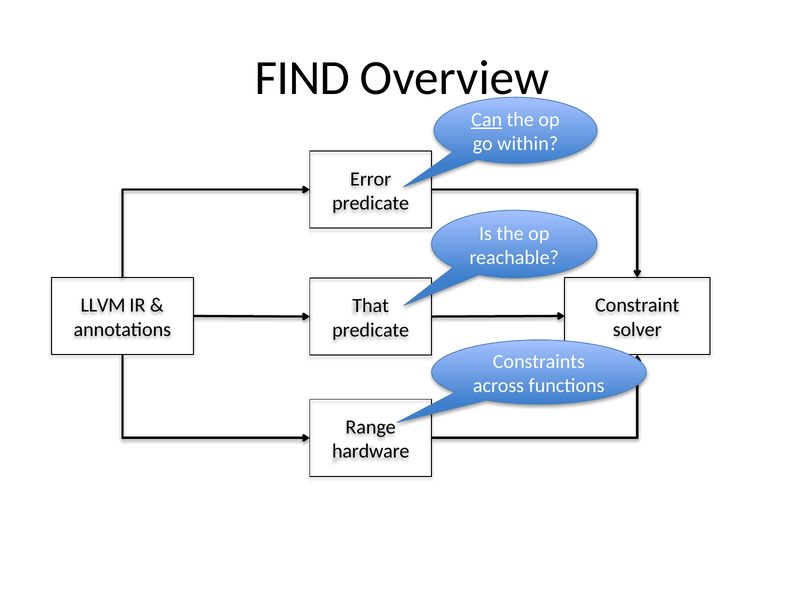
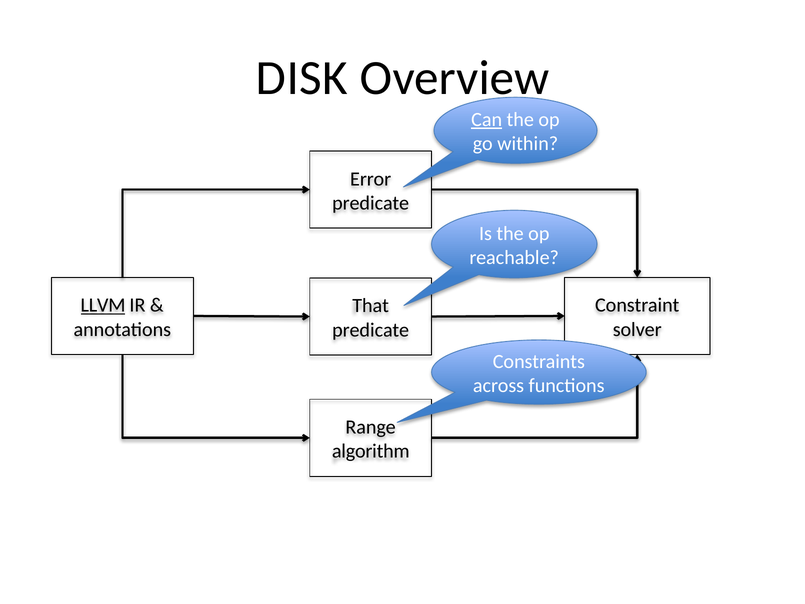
FIND: FIND -> DISK
LLVM underline: none -> present
hardware: hardware -> algorithm
